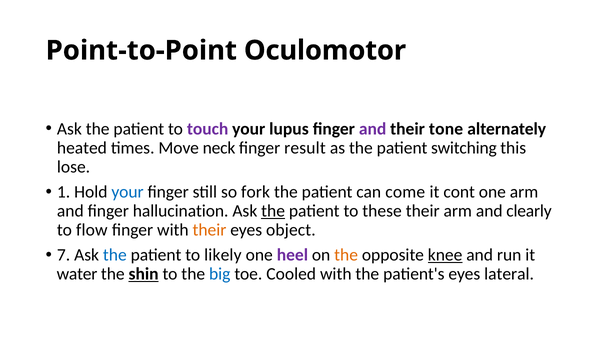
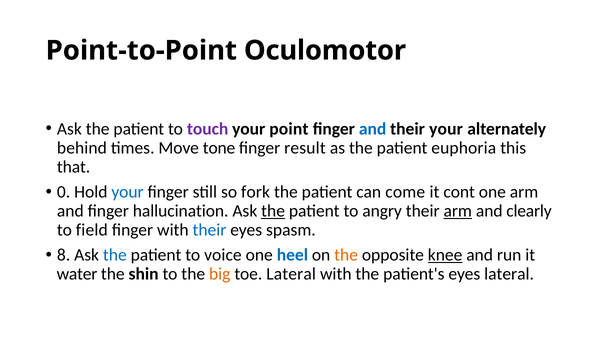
lupus: lupus -> point
and at (373, 129) colour: purple -> blue
their tone: tone -> your
heated: heated -> behind
neck: neck -> tone
switching: switching -> euphoria
lose: lose -> that
1: 1 -> 0
these: these -> angry
arm at (458, 211) underline: none -> present
flow: flow -> field
their at (209, 229) colour: orange -> blue
object: object -> spasm
7: 7 -> 8
likely: likely -> voice
heel colour: purple -> blue
shin underline: present -> none
big colour: blue -> orange
toe Cooled: Cooled -> Lateral
